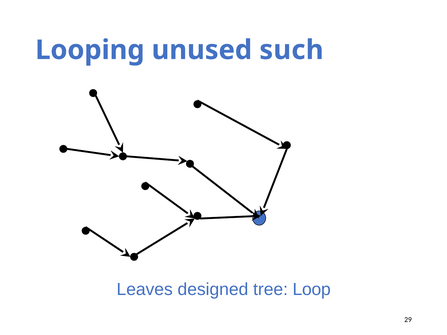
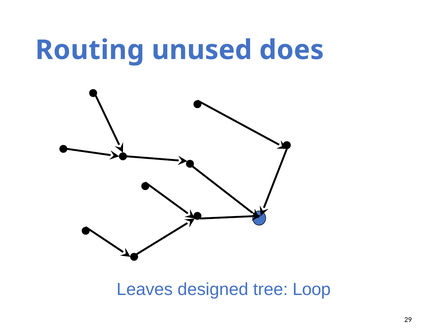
Looping: Looping -> Routing
such: such -> does
